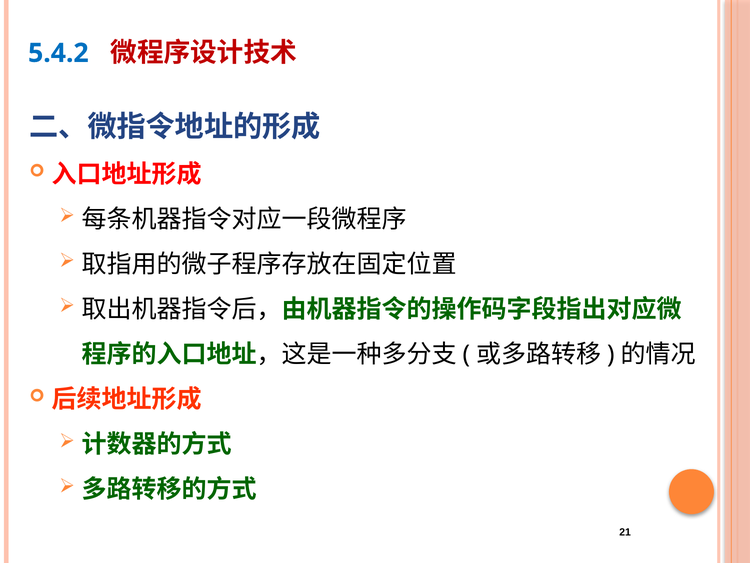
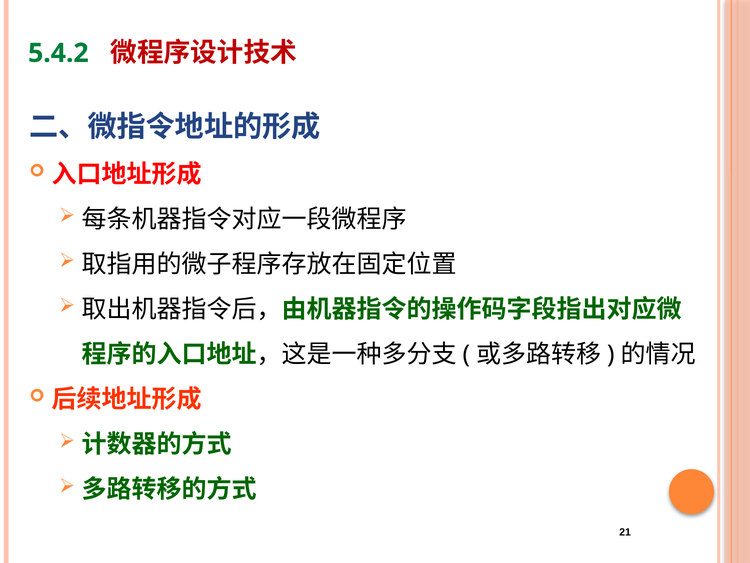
5.4.2 colour: blue -> green
